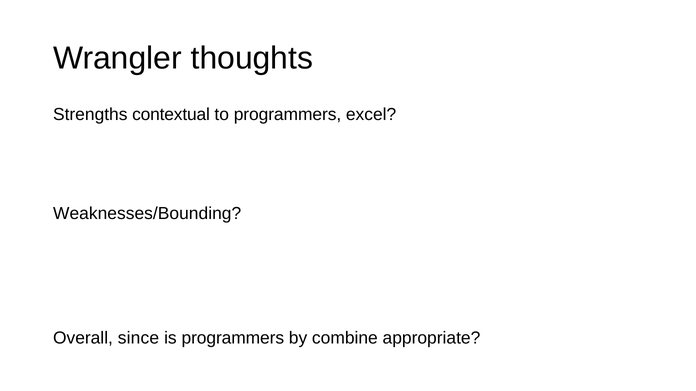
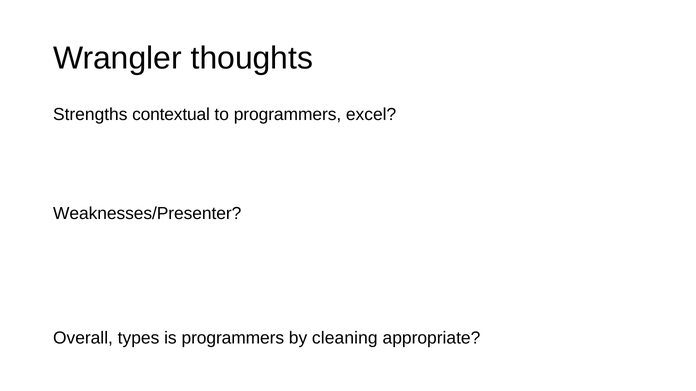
Weaknesses/Bounding: Weaknesses/Bounding -> Weaknesses/Presenter
since: since -> types
combine: combine -> cleaning
